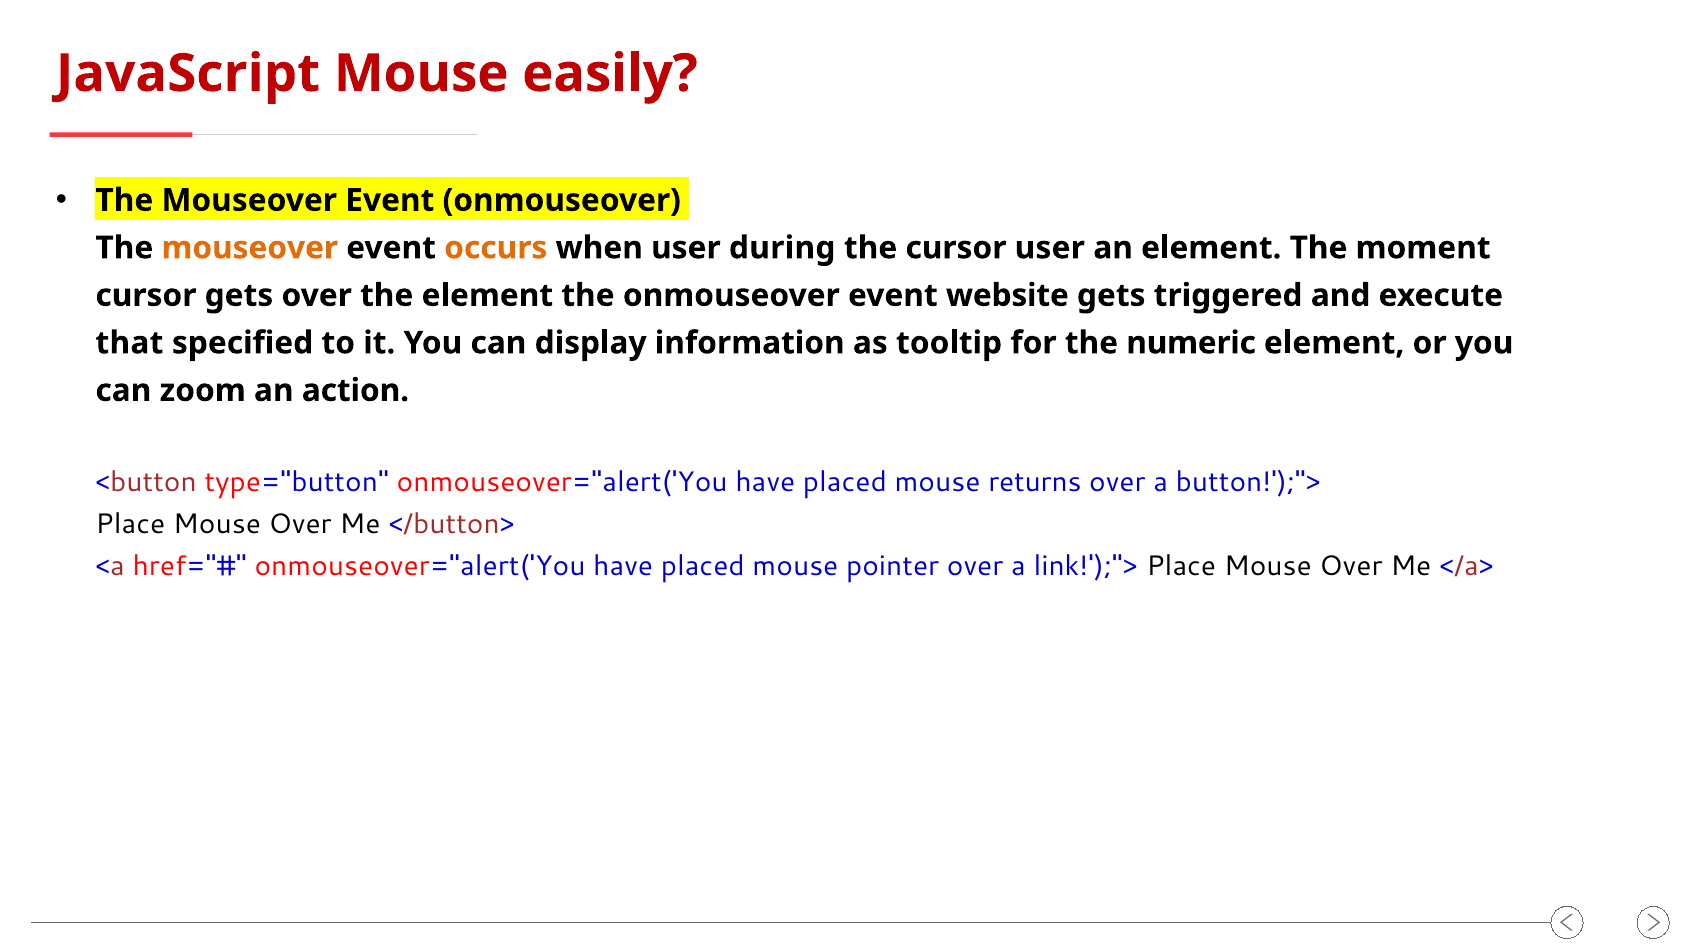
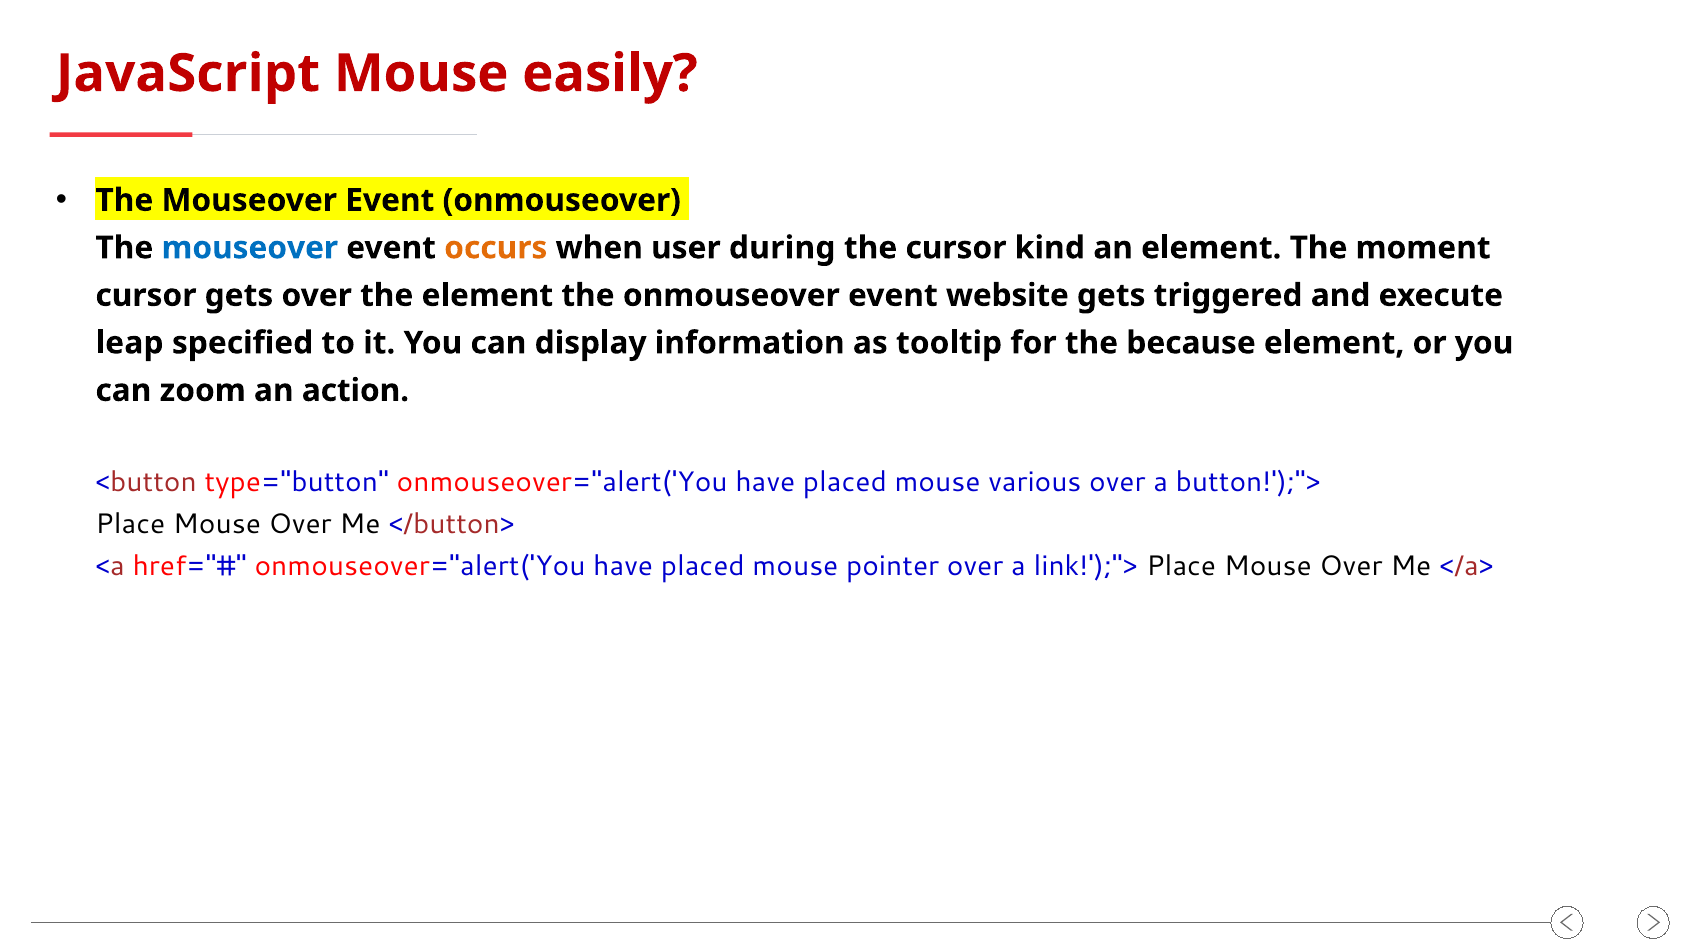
mouseover at (250, 248) colour: orange -> blue
cursor user: user -> kind
that: that -> leap
numeric: numeric -> because
returns: returns -> various
